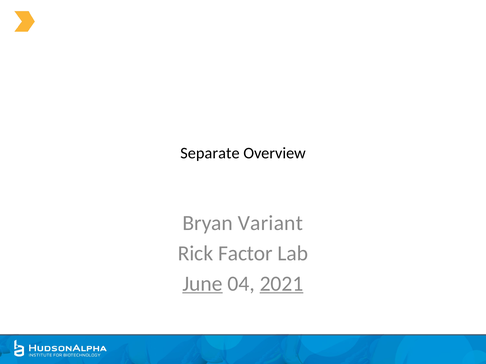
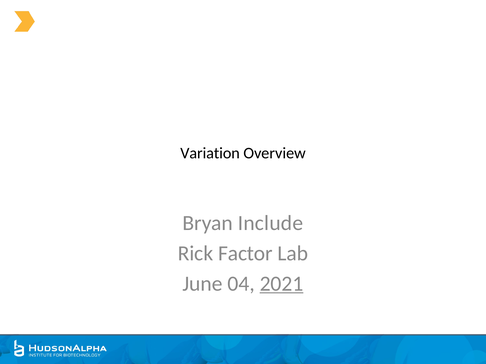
Separate: Separate -> Variation
Variant: Variant -> Include
June underline: present -> none
